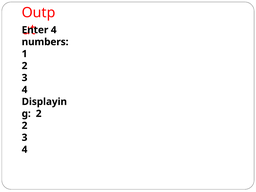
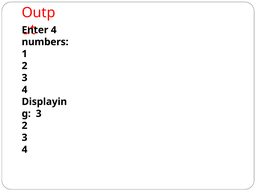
2 at (39, 114): 2 -> 3
